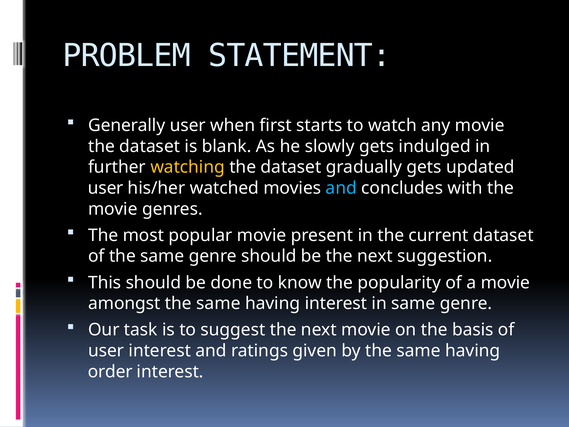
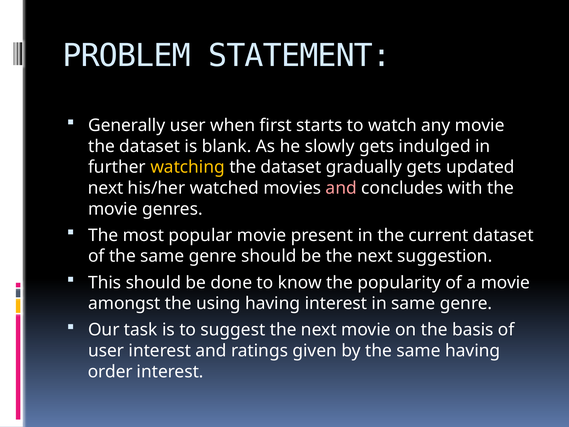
user at (106, 188): user -> next
and at (341, 188) colour: light blue -> pink
amongst the same: same -> using
